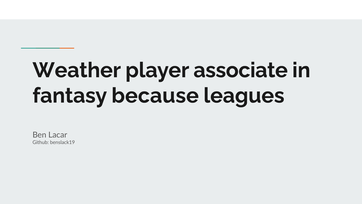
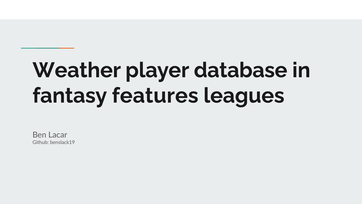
associate: associate -> database
because: because -> features
